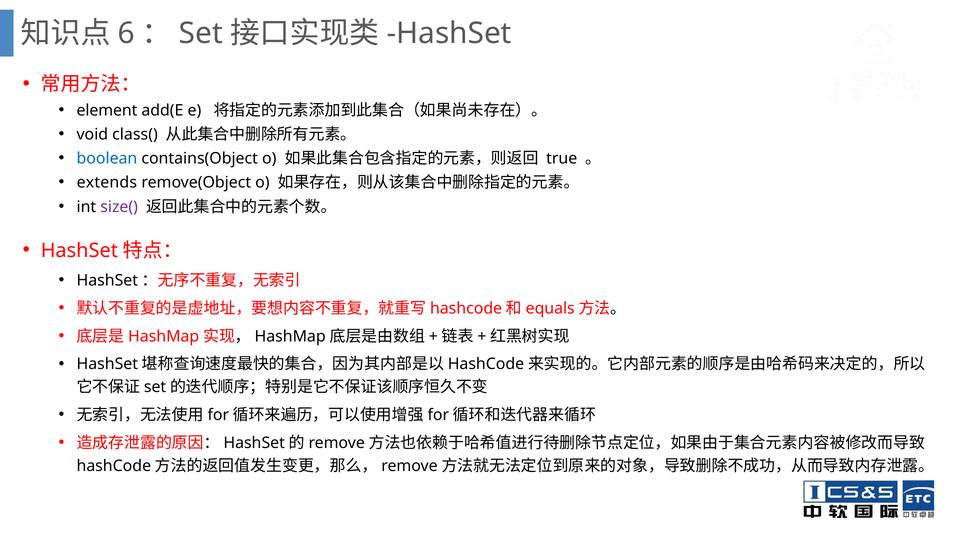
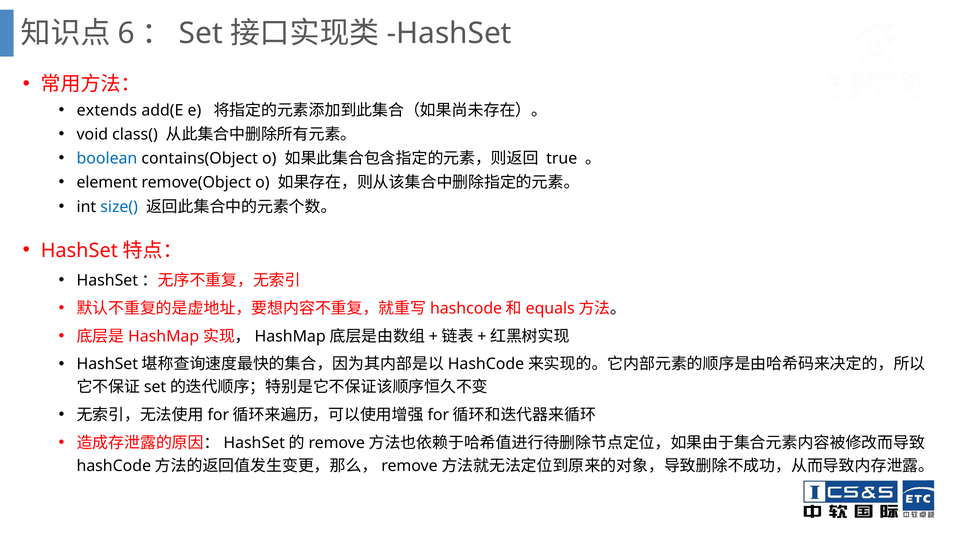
element: element -> extends
extends: extends -> element
size( colour: purple -> blue
